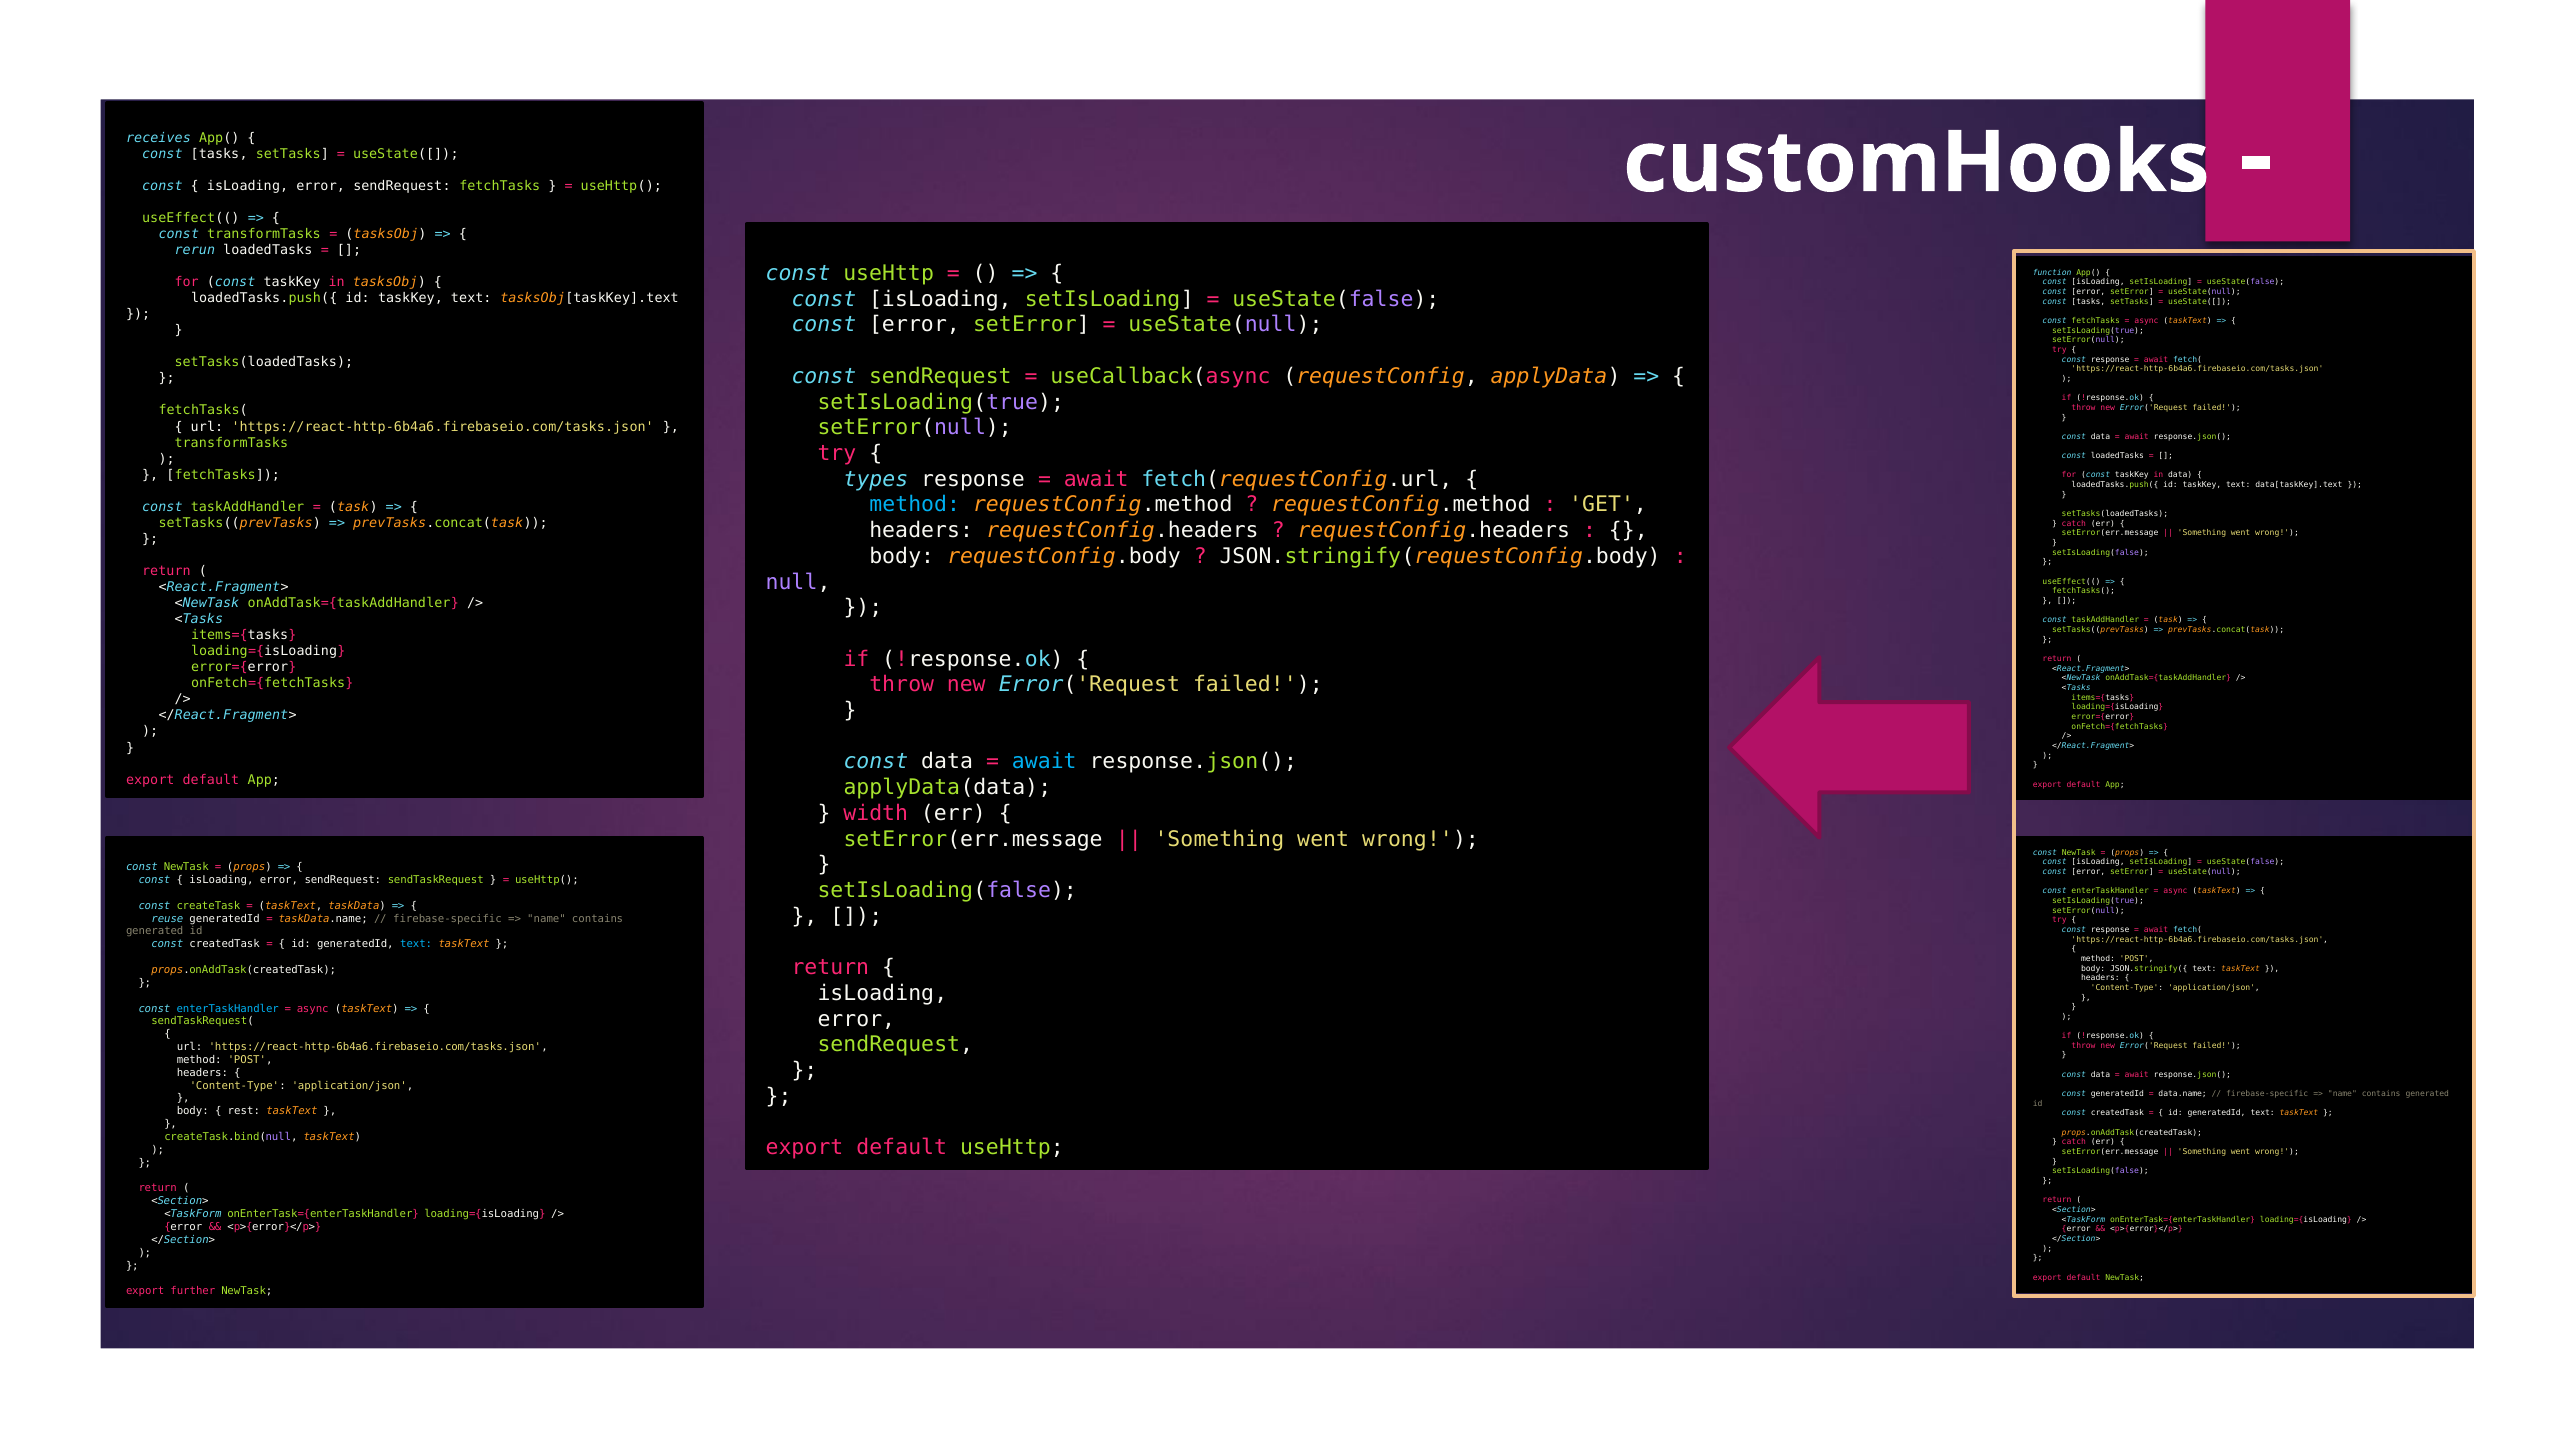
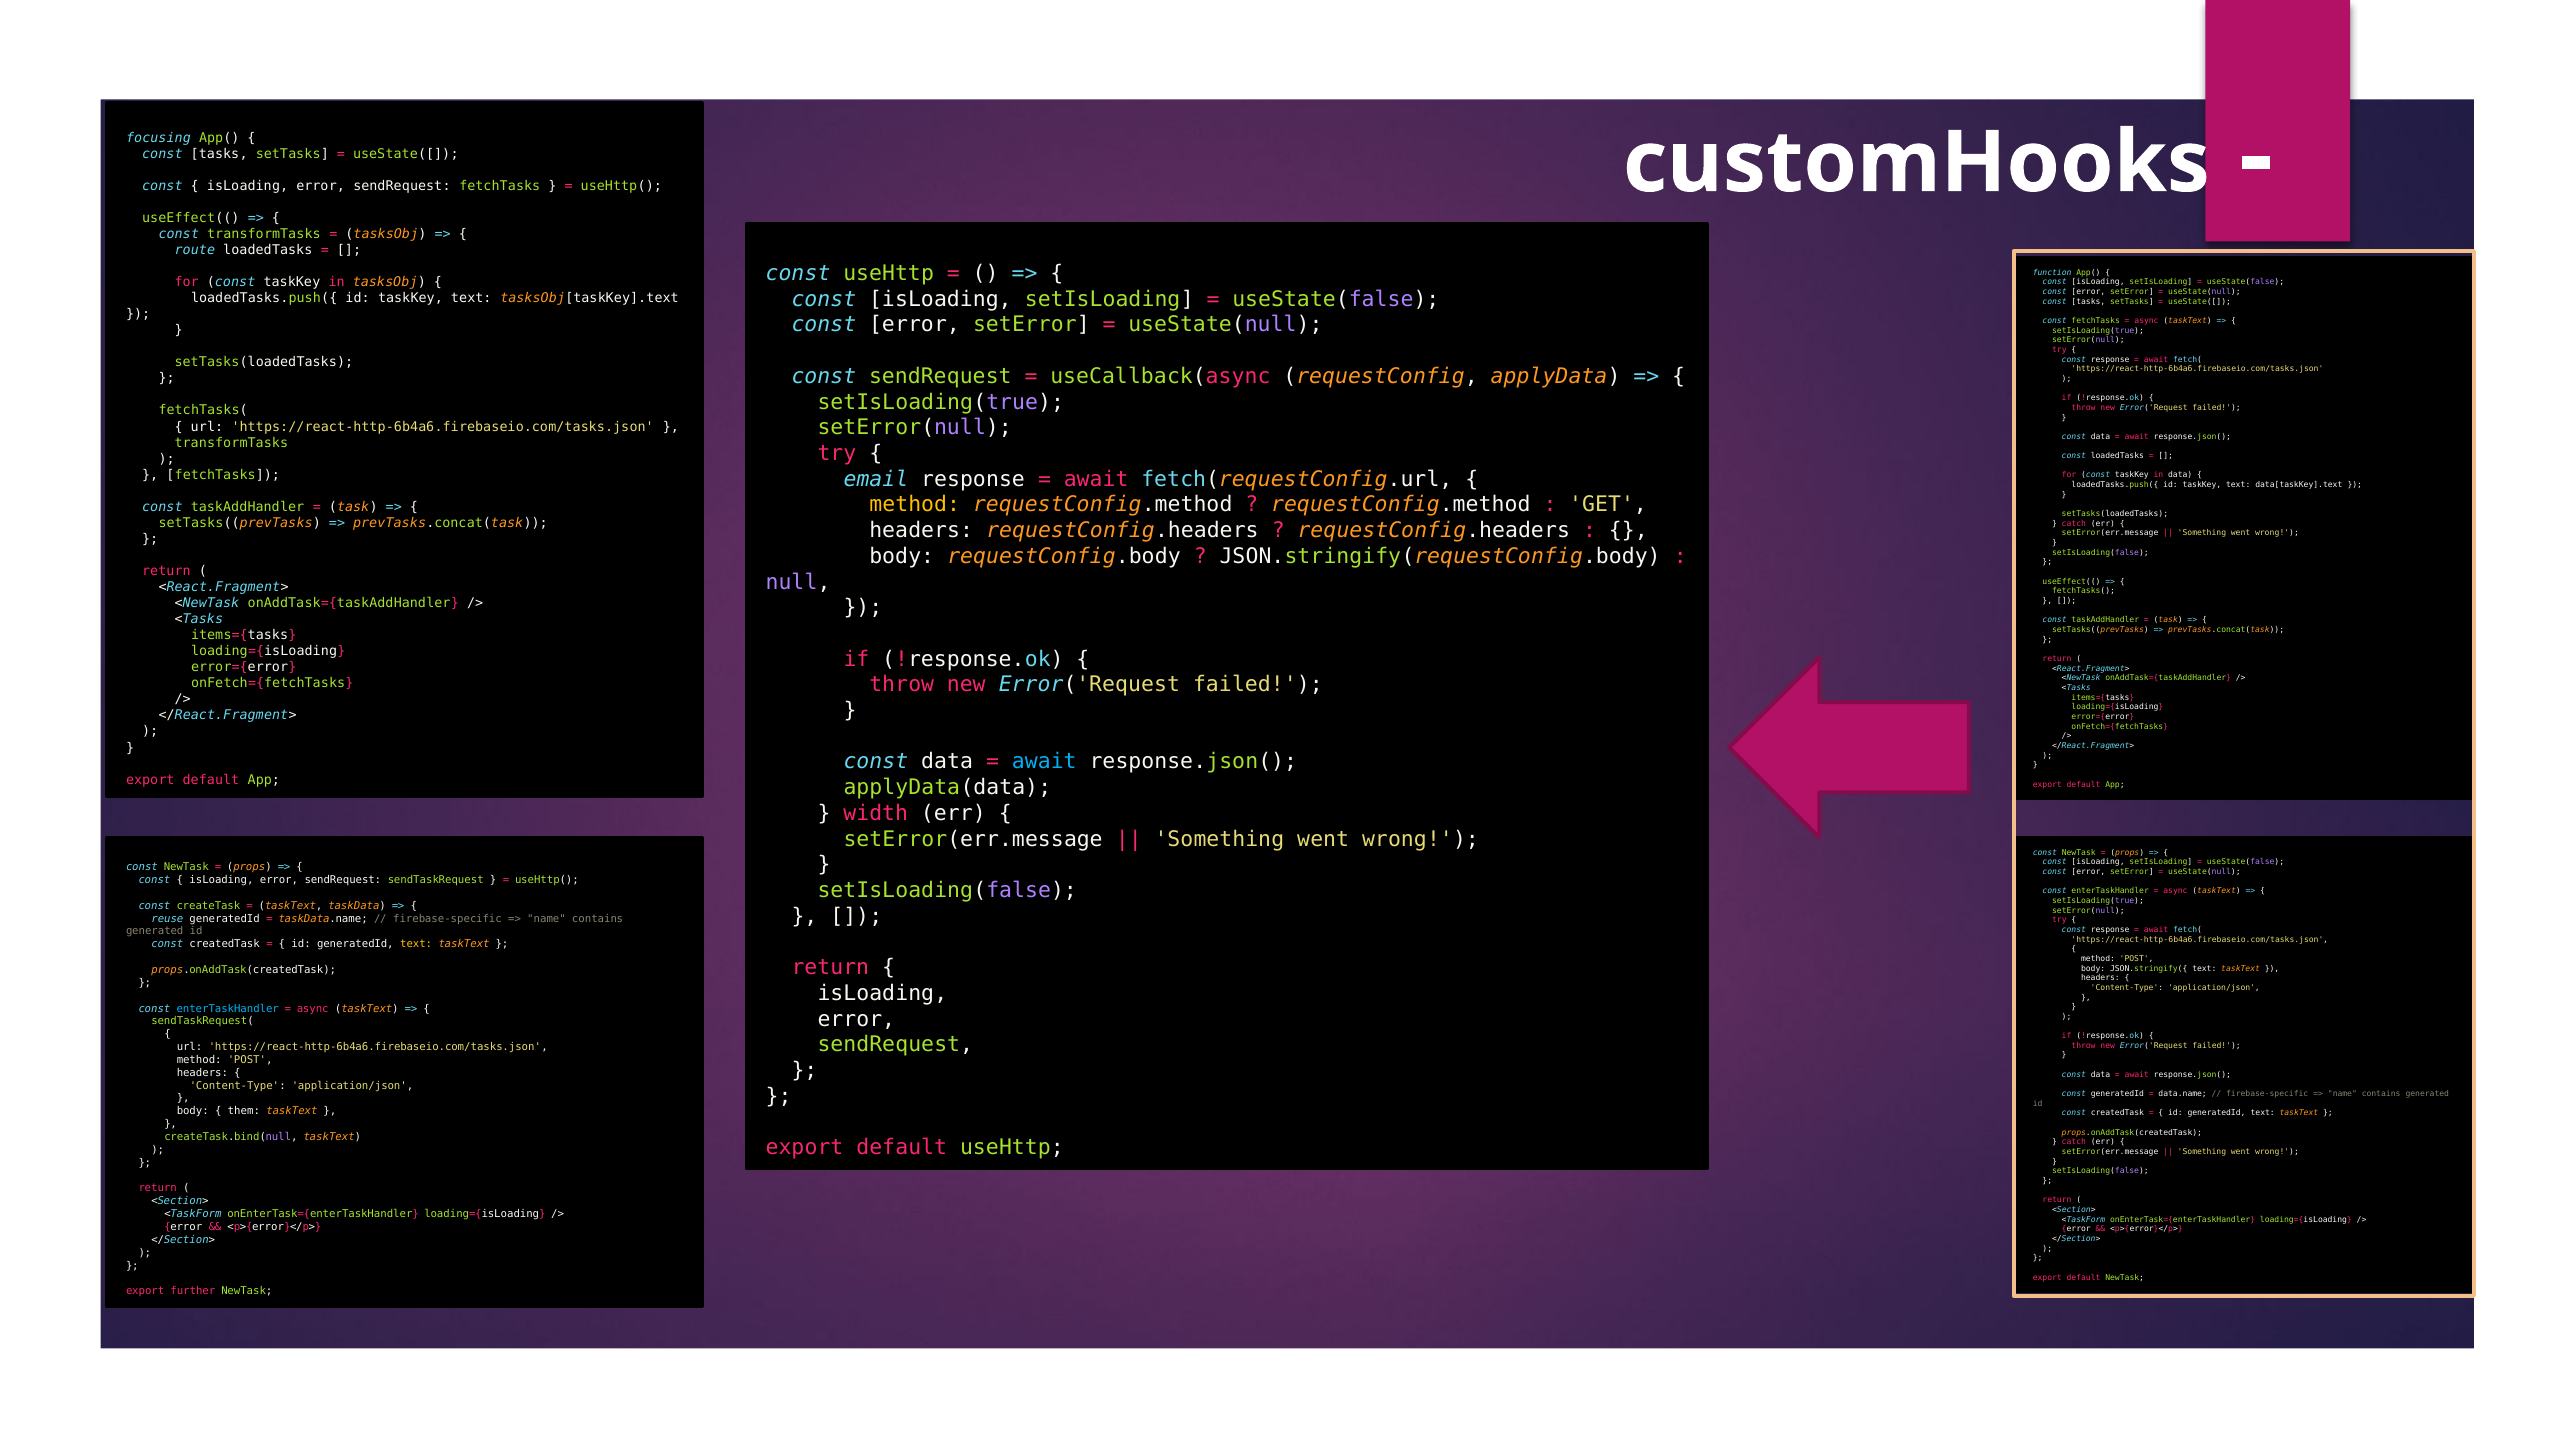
receives: receives -> focusing
rerun: rerun -> route
types: types -> email
method at (915, 505) colour: light blue -> yellow
text at (416, 944) colour: light blue -> yellow
rest: rest -> them
